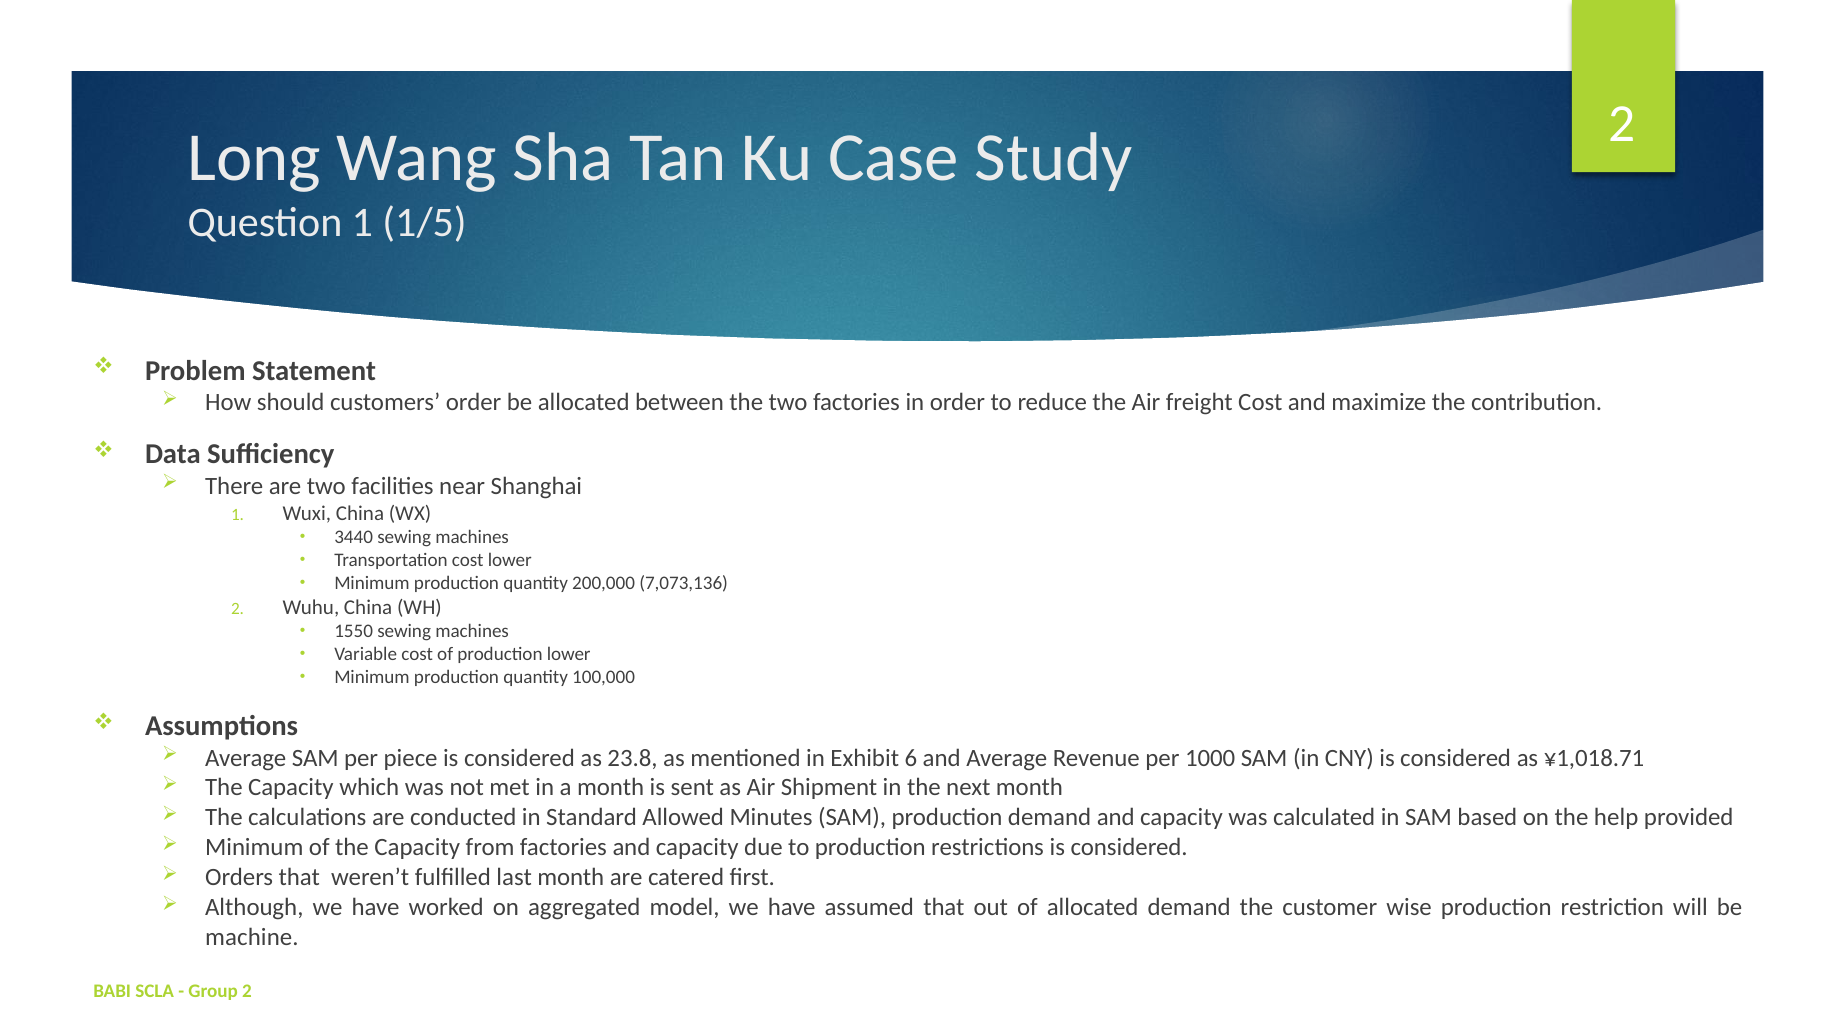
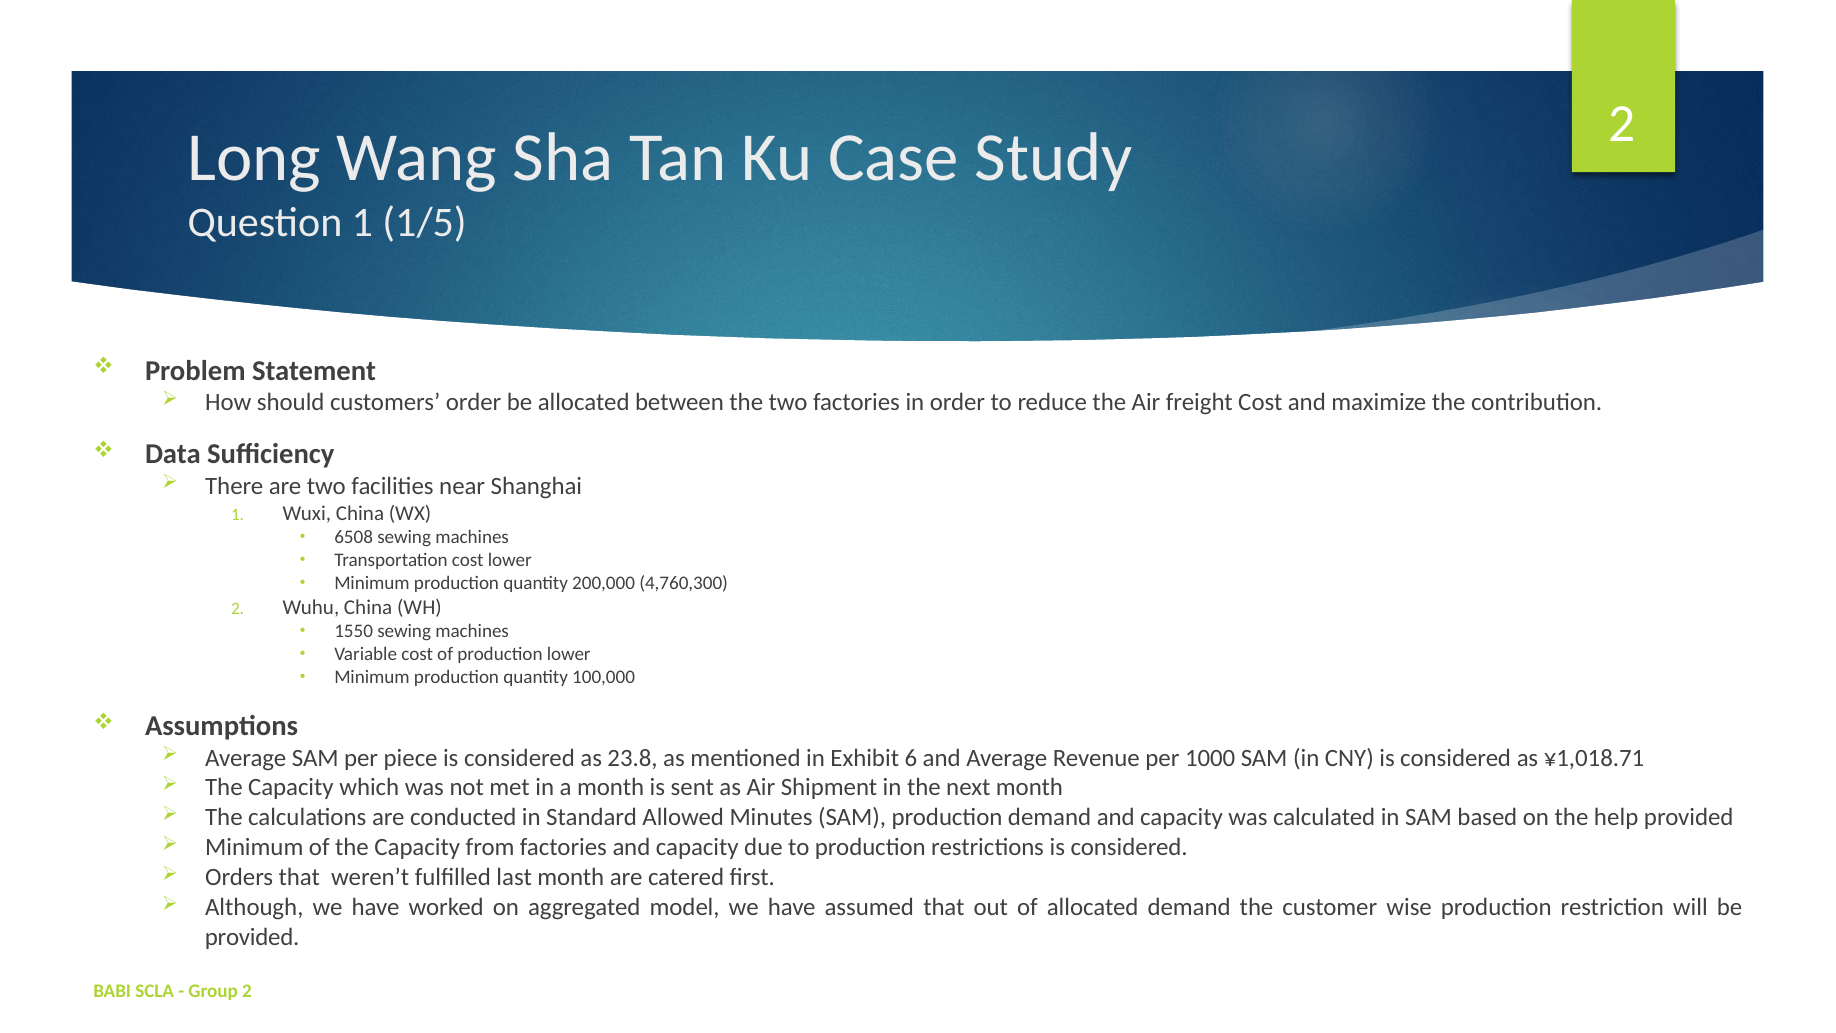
3440: 3440 -> 6508
7,073,136: 7,073,136 -> 4,760,300
machine at (252, 937): machine -> provided
